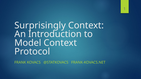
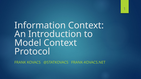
Surprisingly: Surprisingly -> Information
